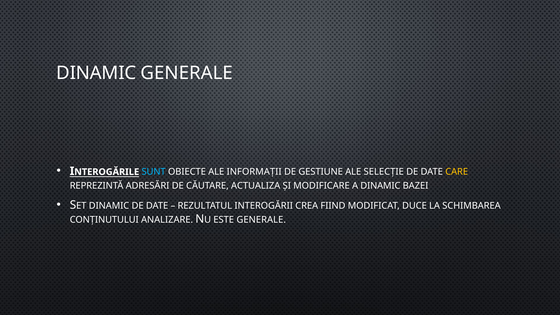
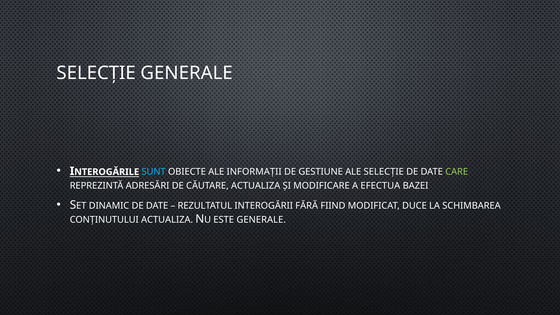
DINAMIC at (96, 73): DINAMIC -> SELECȚIE
CARE colour: yellow -> light green
A DINAMIC: DINAMIC -> EFECTUA
CREA: CREA -> FĂRĂ
CONȚINUTULUI ANALIZARE: ANALIZARE -> ACTUALIZA
